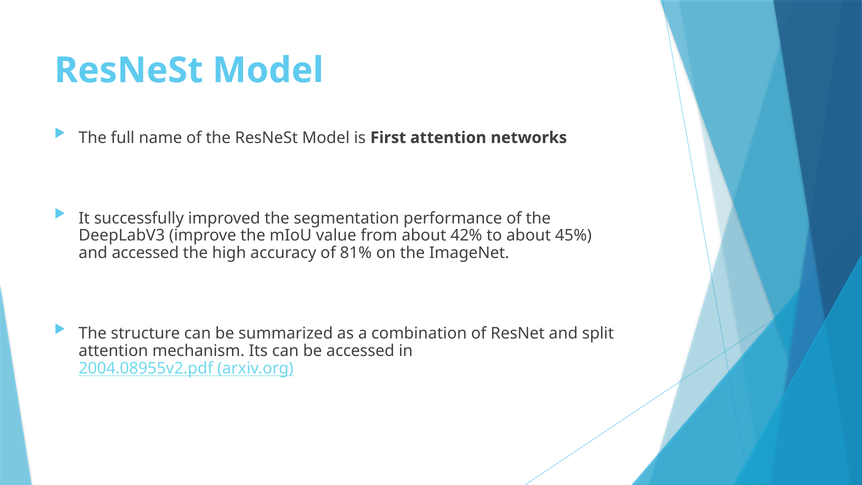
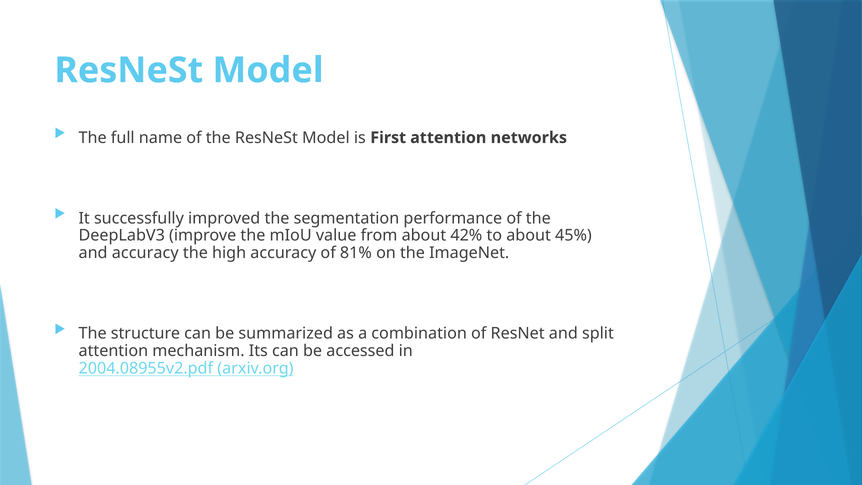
and accessed: accessed -> accuracy
